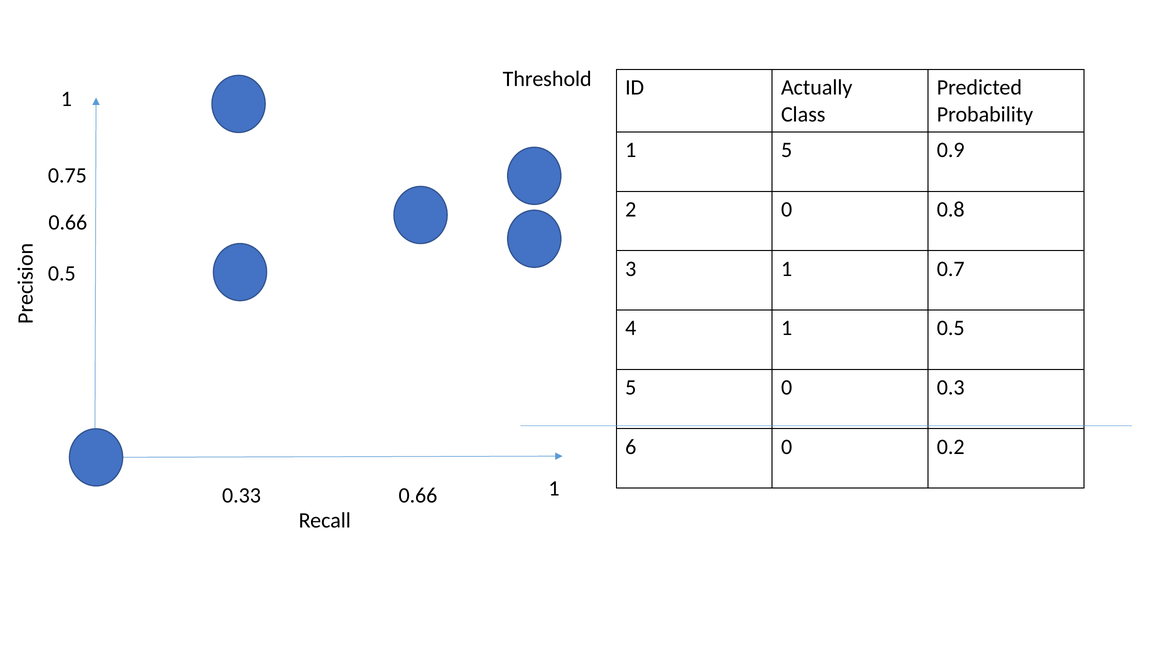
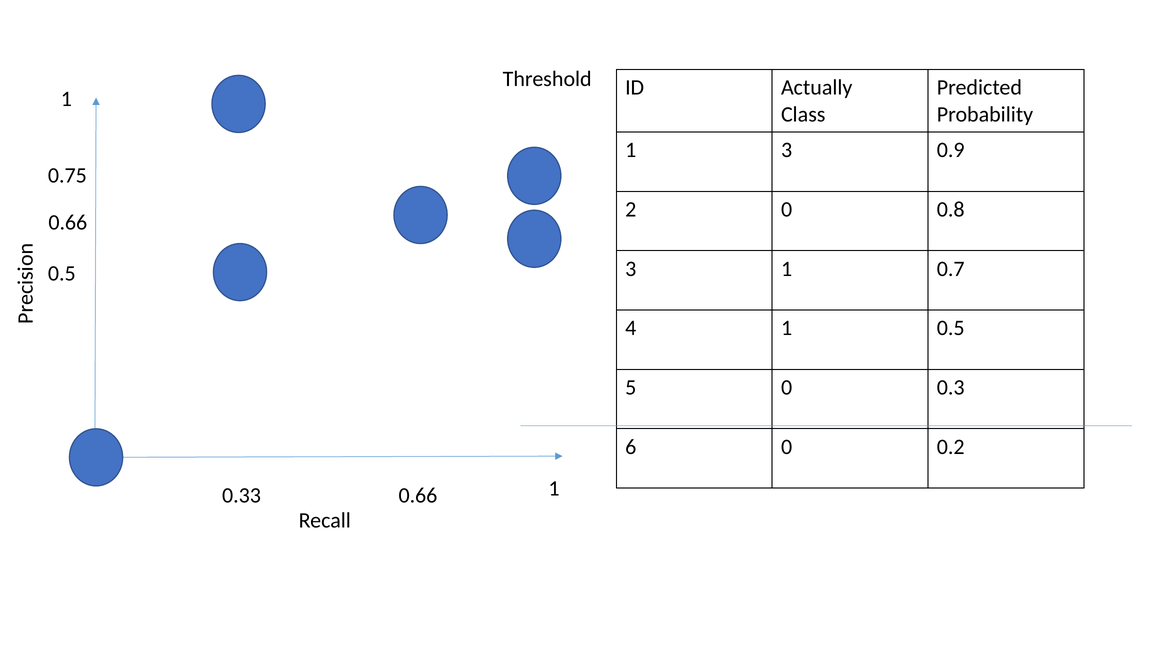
1 5: 5 -> 3
